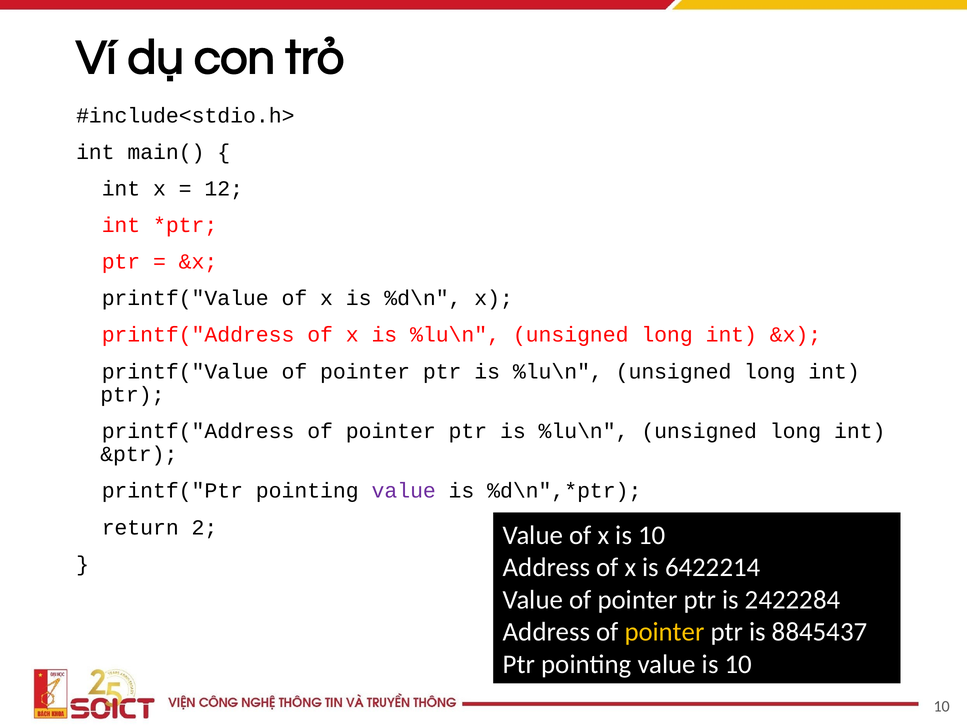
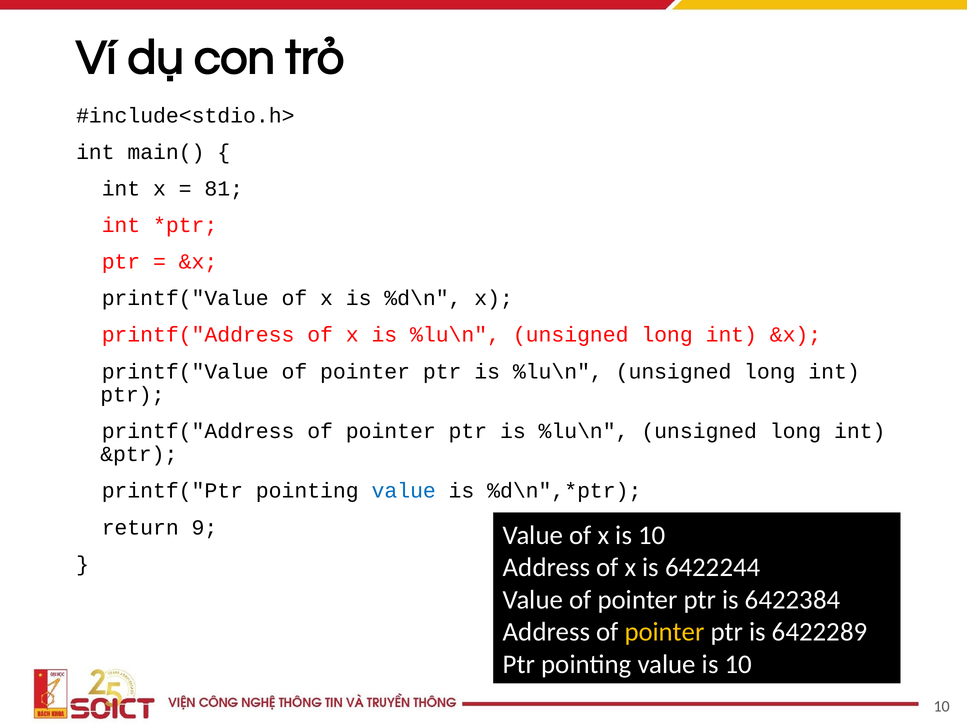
12: 12 -> 81
value at (404, 491) colour: purple -> blue
2: 2 -> 9
6422214: 6422214 -> 6422244
2422284: 2422284 -> 6422384
8845437: 8845437 -> 6422289
